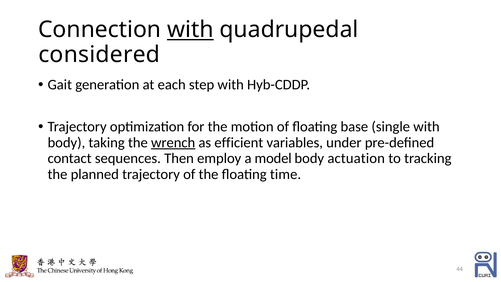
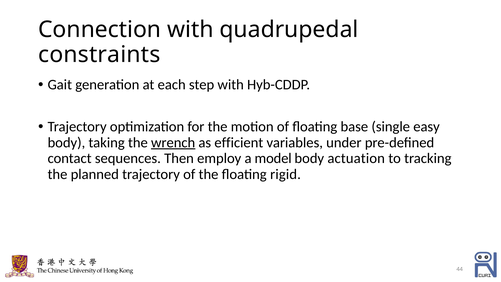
with at (190, 30) underline: present -> none
considered: considered -> constraints
single with: with -> easy
time: time -> rigid
